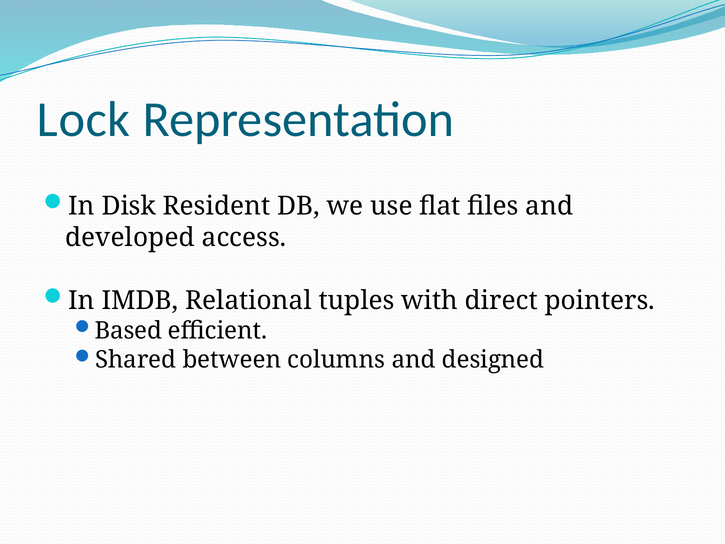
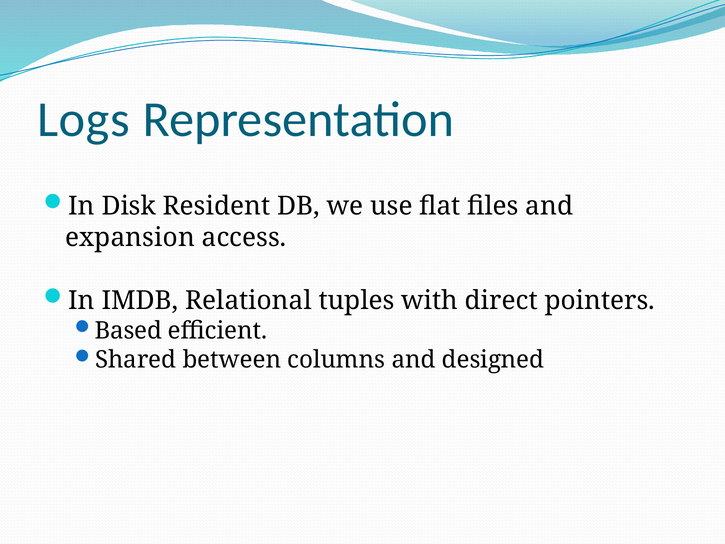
Lock: Lock -> Logs
developed: developed -> expansion
